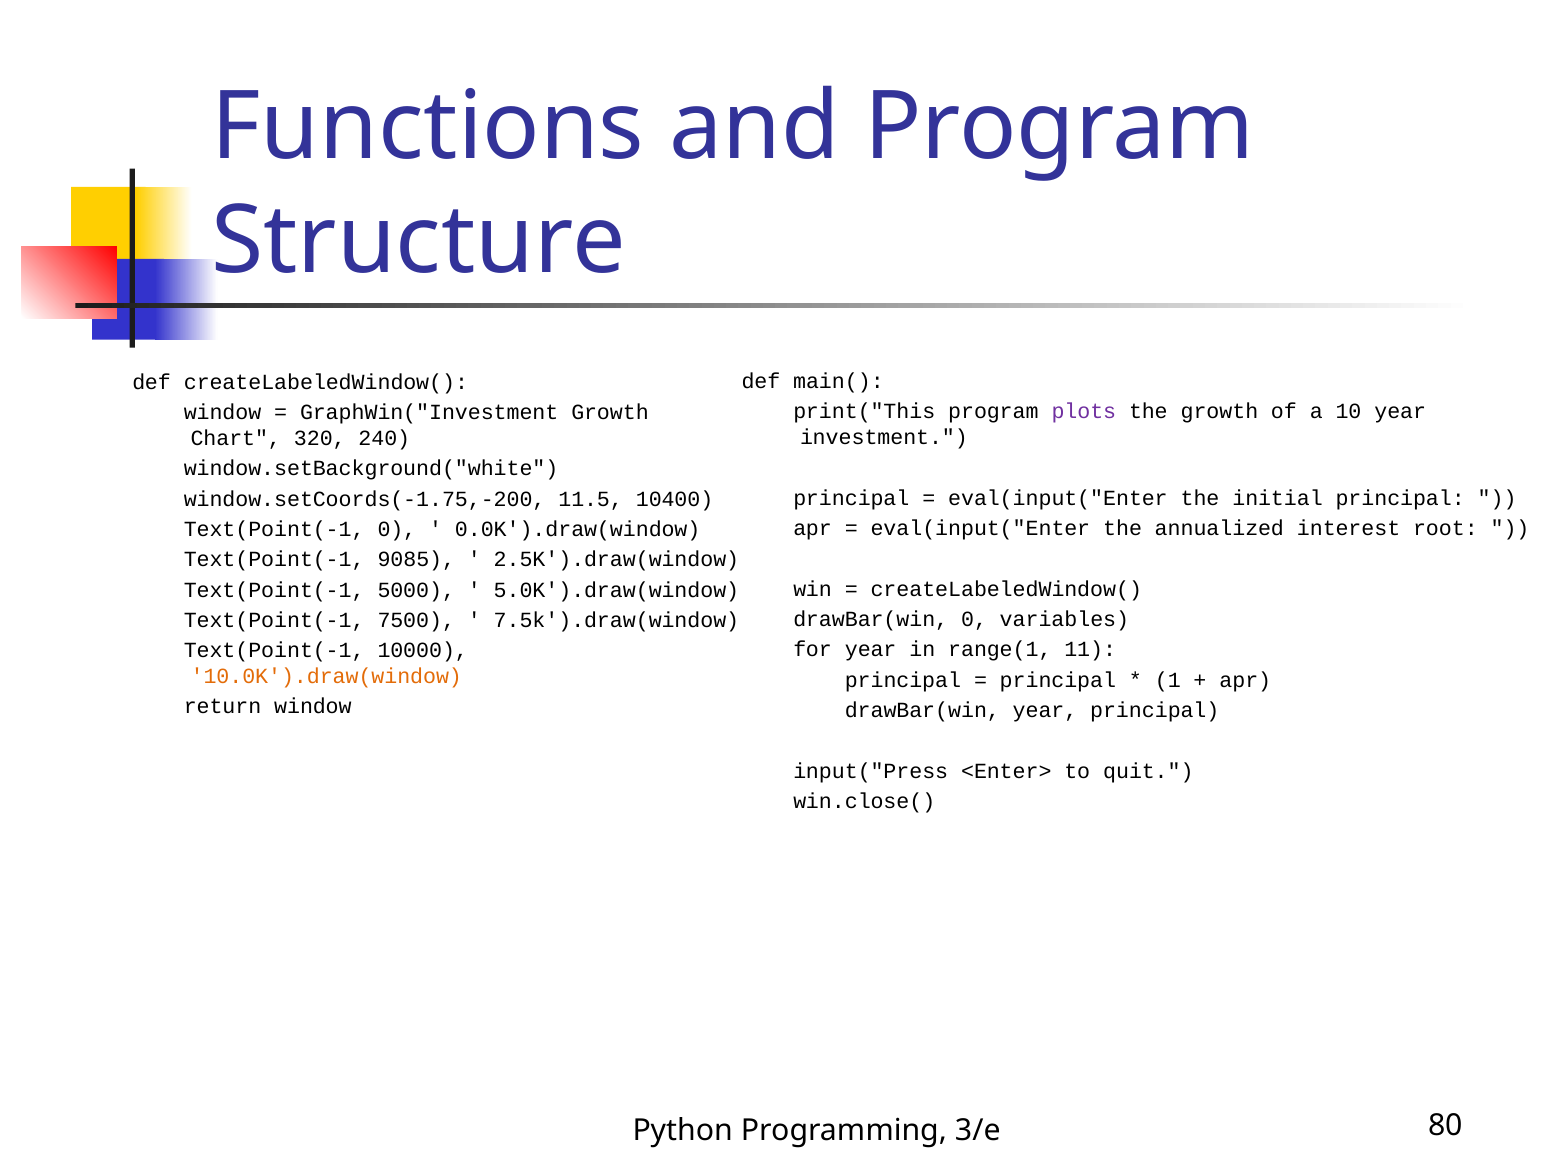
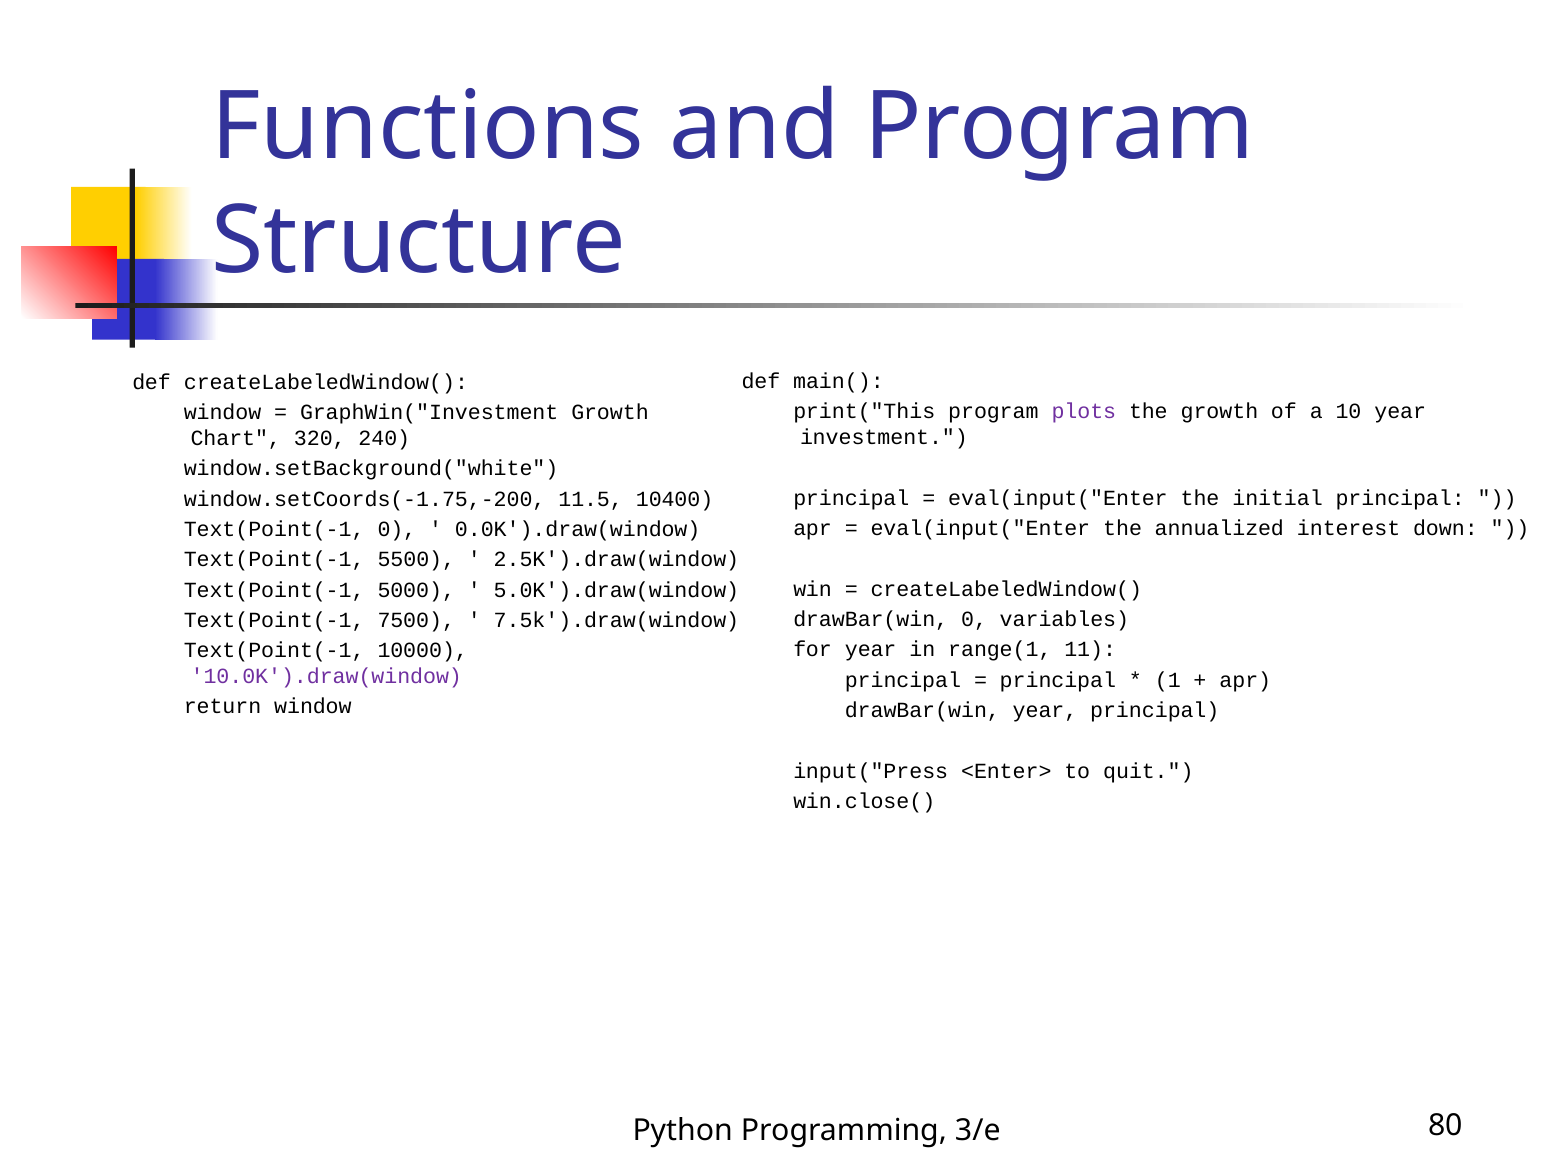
root: root -> down
9085: 9085 -> 5500
10.0K').draw(window colour: orange -> purple
